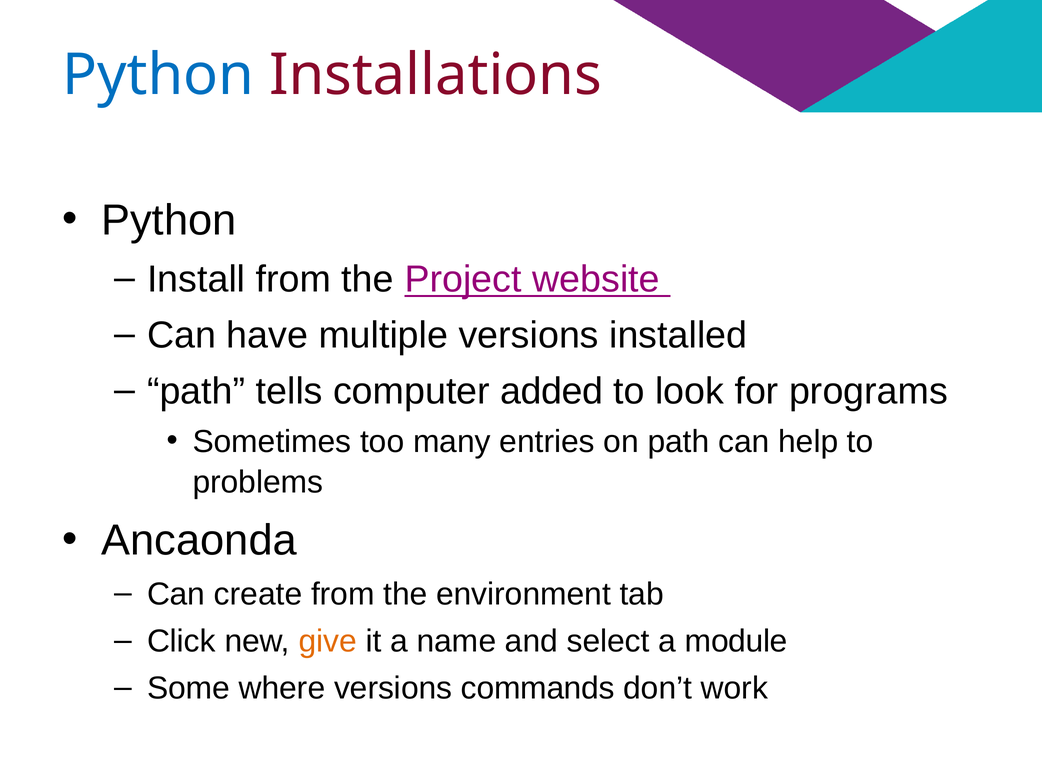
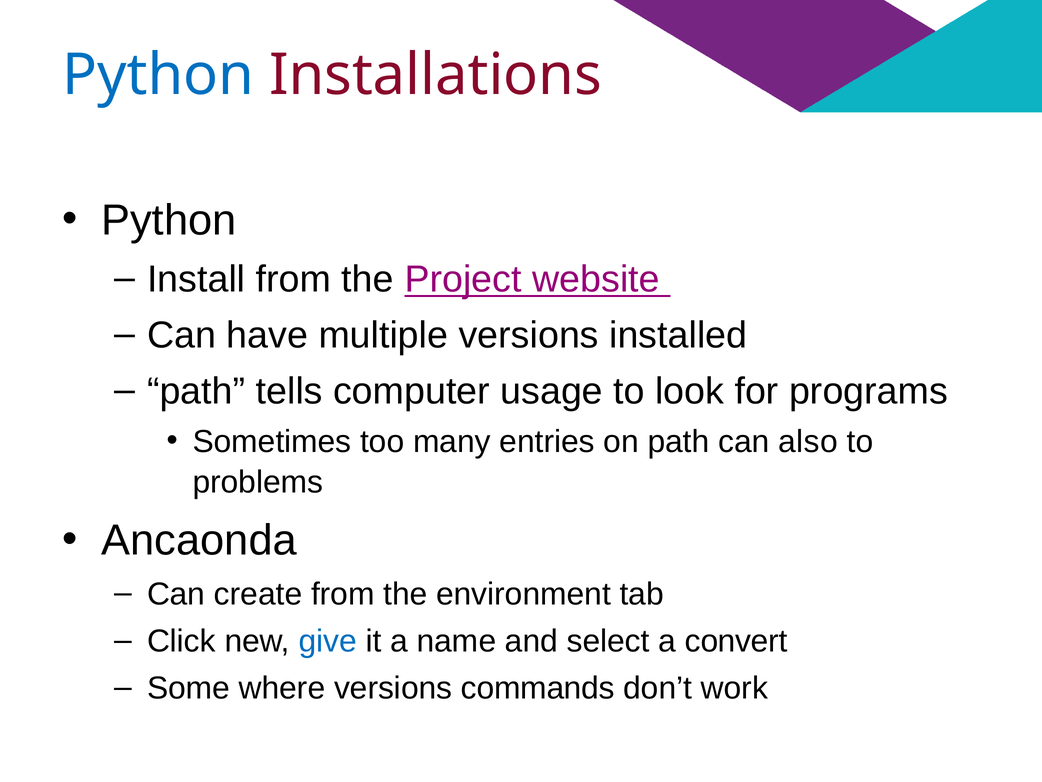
added: added -> usage
help: help -> also
give colour: orange -> blue
module: module -> convert
